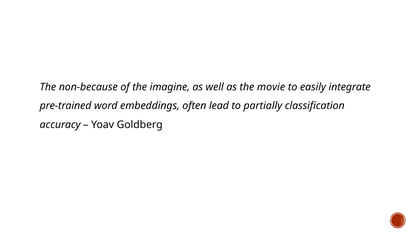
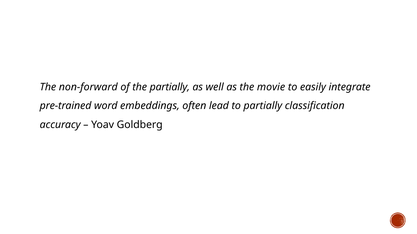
non-because: non-because -> non-forward
the imagine: imagine -> partially
